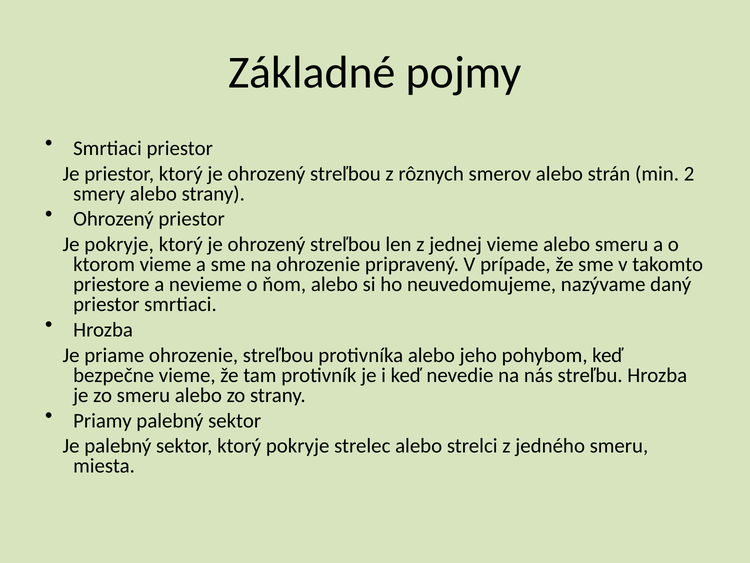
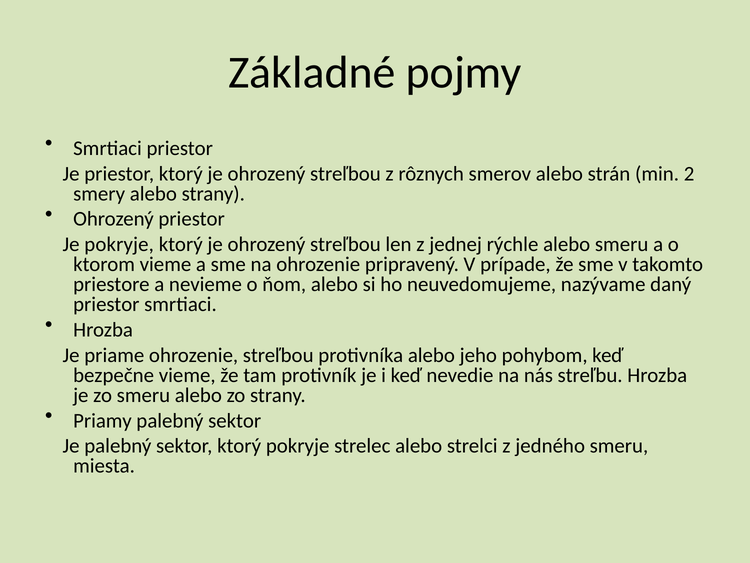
jednej vieme: vieme -> rýchle
